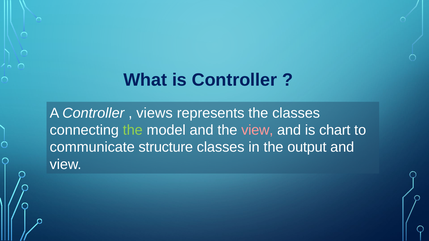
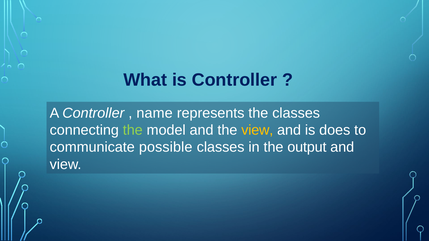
views: views -> name
view at (257, 130) colour: pink -> yellow
chart: chart -> does
structure: structure -> possible
